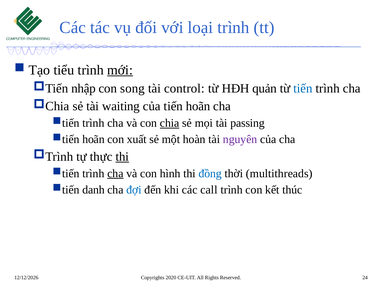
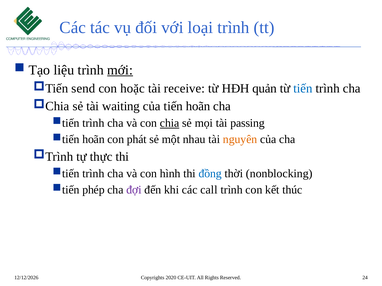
tiểu: tiểu -> liệu
nhập: nhập -> send
song: song -> hoặc
control: control -> receive
xuất: xuất -> phát
hoàn: hoàn -> nhau
nguyên colour: purple -> orange
thi at (122, 157) underline: present -> none
cha at (115, 174) underline: present -> none
multithreads: multithreads -> nonblocking
danh: danh -> phép
đợi colour: blue -> purple
